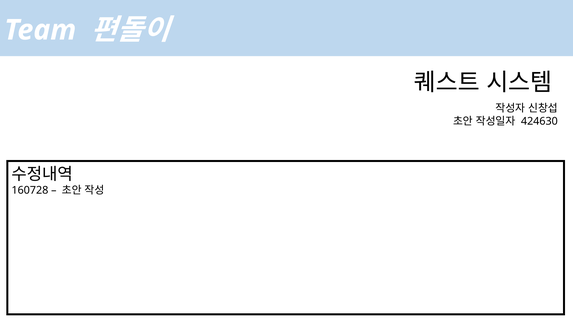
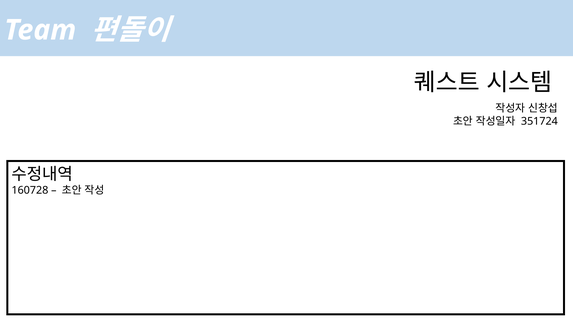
424630: 424630 -> 351724
